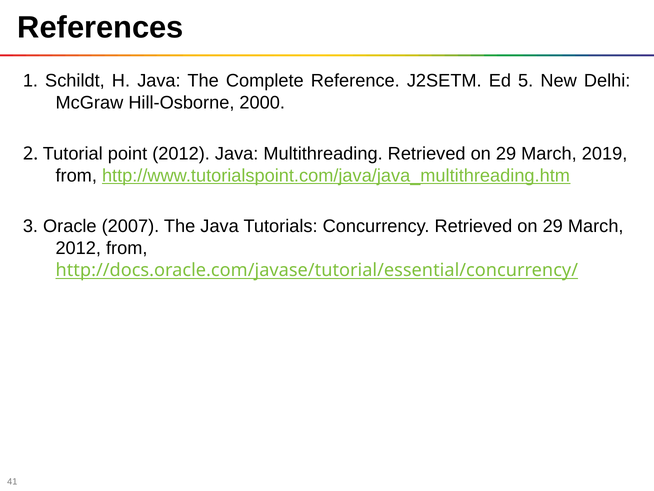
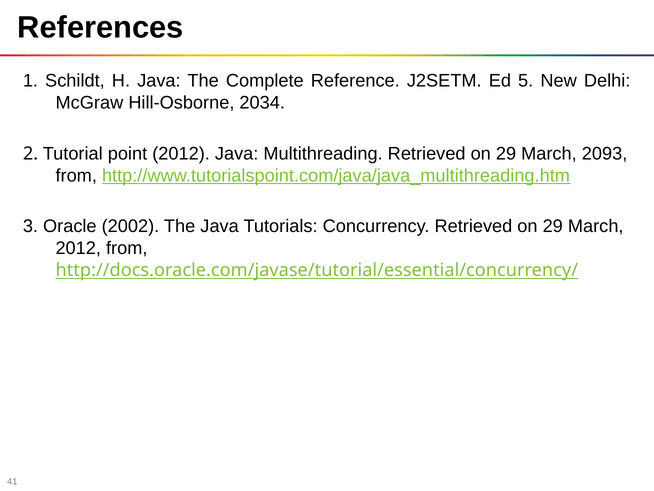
2000: 2000 -> 2034
2019: 2019 -> 2093
2007: 2007 -> 2002
